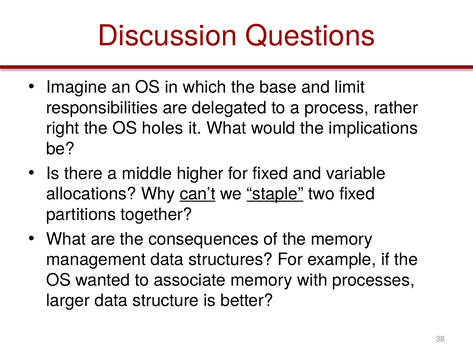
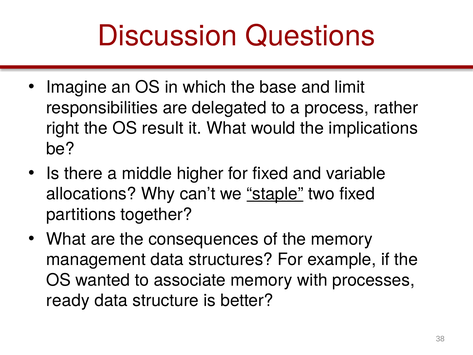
holes: holes -> result
can’t underline: present -> none
larger: larger -> ready
